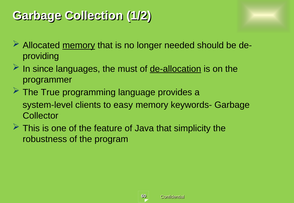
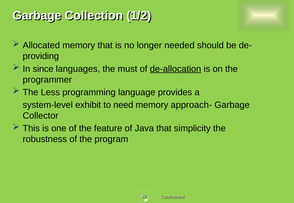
memory at (79, 45) underline: present -> none
True: True -> Less
clients: clients -> exhibit
easy: easy -> need
keywords-: keywords- -> approach-
